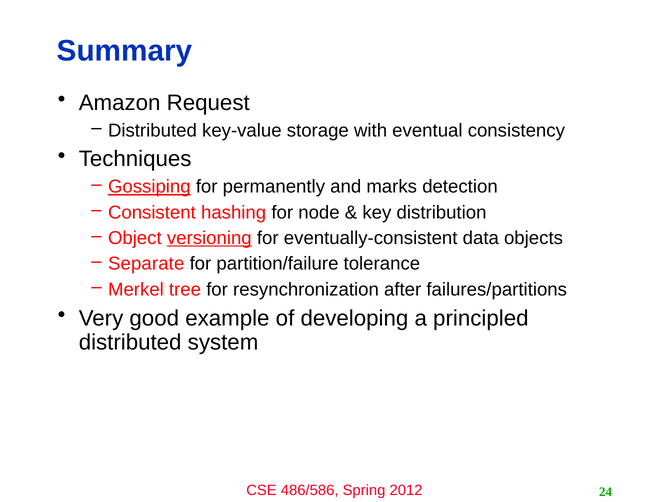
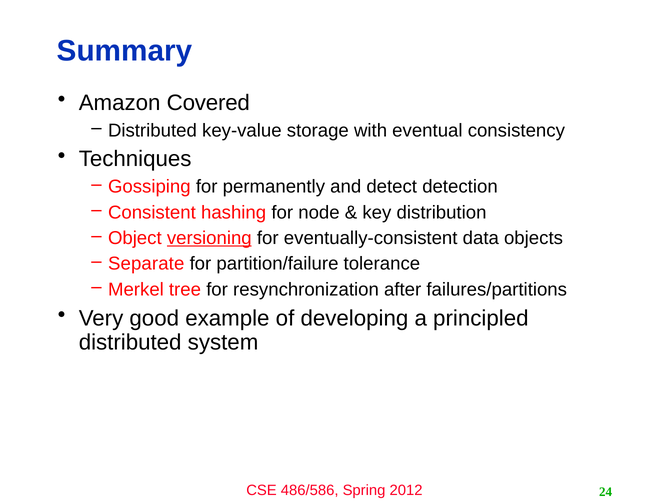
Request: Request -> Covered
Gossiping underline: present -> none
marks: marks -> detect
